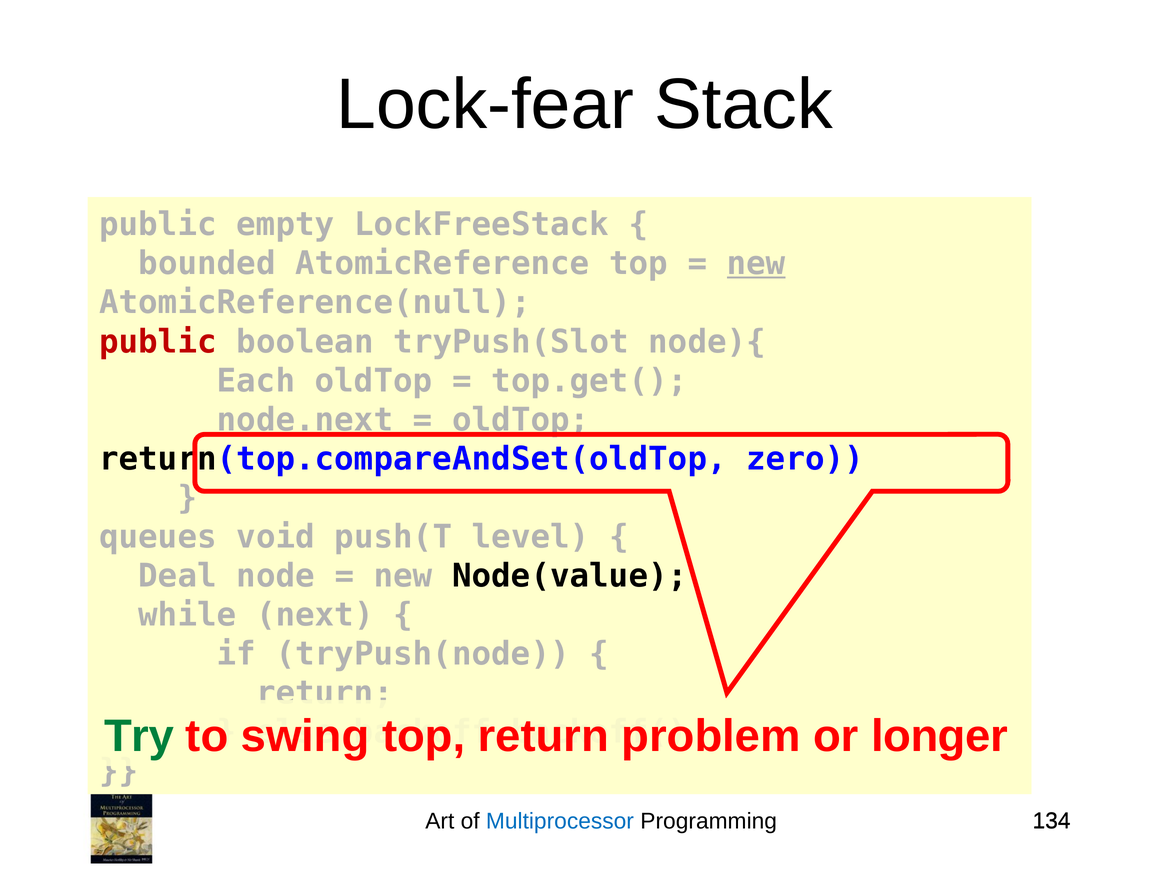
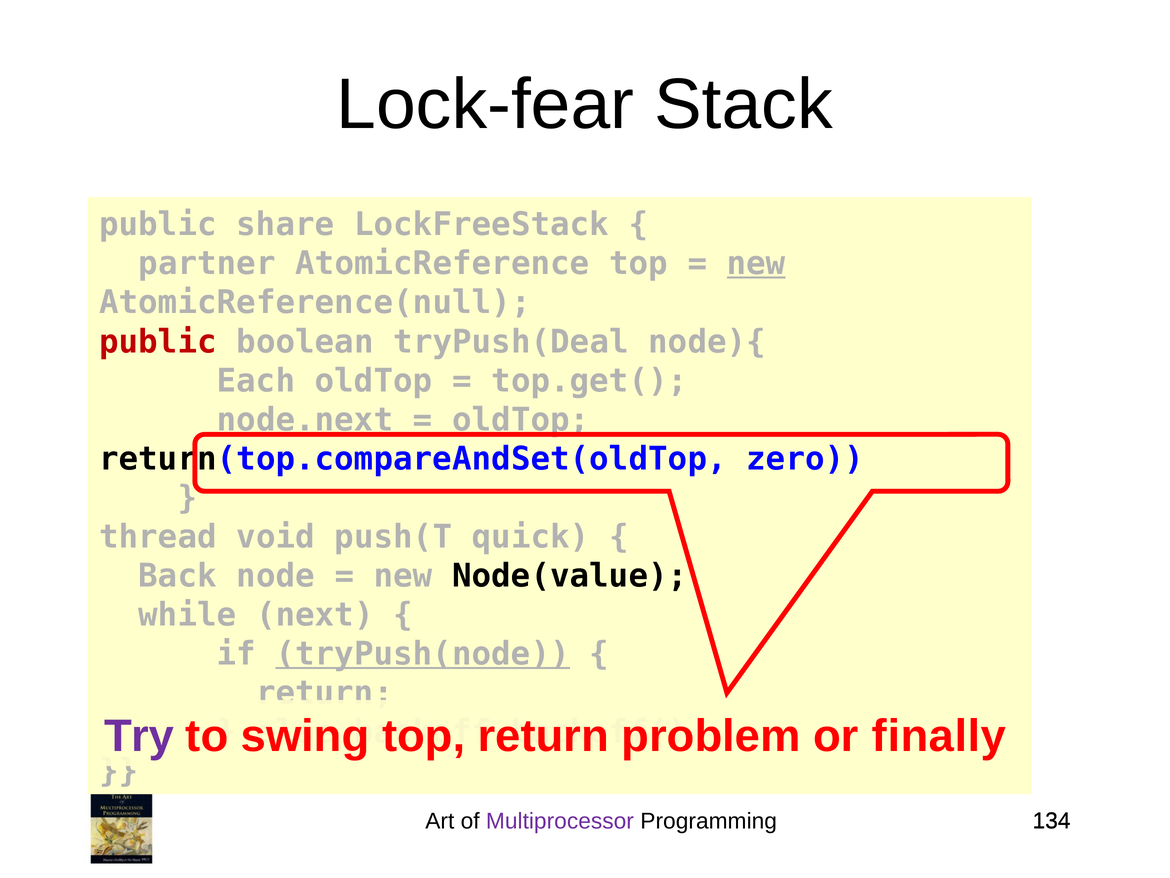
empty: empty -> share
bounded: bounded -> partner
tryPush(Slot: tryPush(Slot -> tryPush(Deal
queues: queues -> thread
level: level -> quick
Deal: Deal -> Back
tryPush(node underline: none -> present
Try colour: green -> purple
longer: longer -> finally
Multiprocessor colour: blue -> purple
